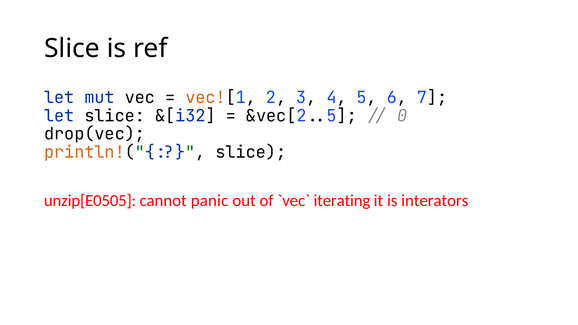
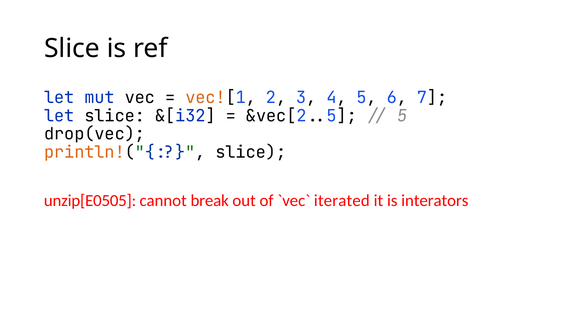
0 at (402, 116): 0 -> 5
panic: panic -> break
iterating: iterating -> iterated
